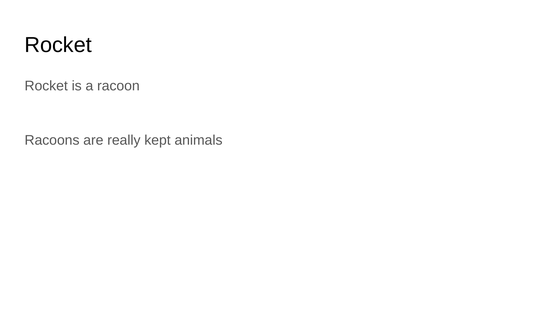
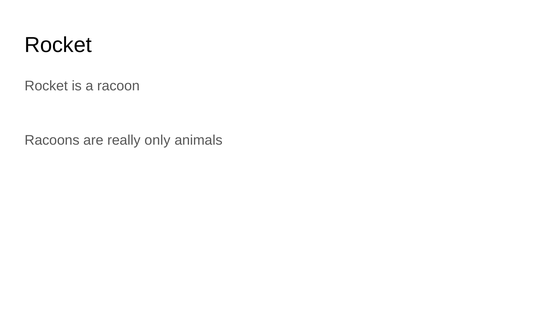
kept: kept -> only
